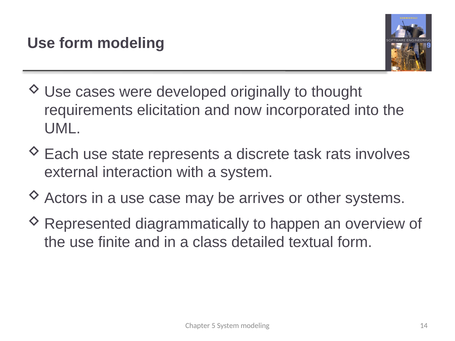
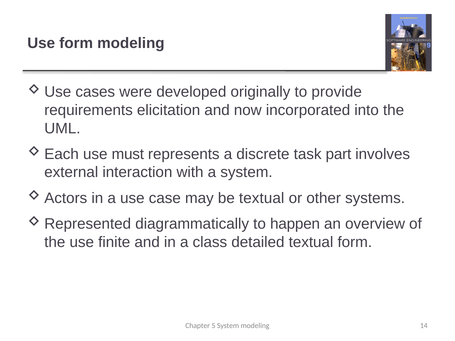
thought: thought -> provide
state: state -> must
rats: rats -> part
be arrives: arrives -> textual
